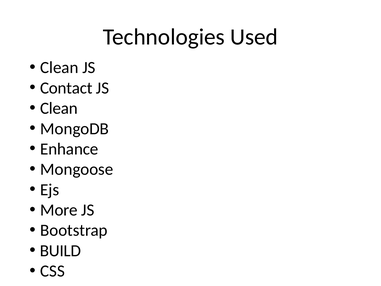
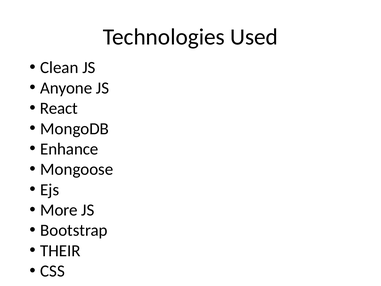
Contact: Contact -> Anyone
Clean at (59, 108): Clean -> React
BUILD: BUILD -> THEIR
